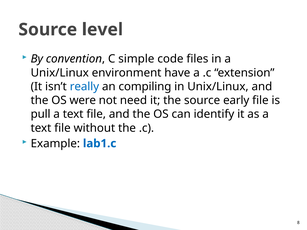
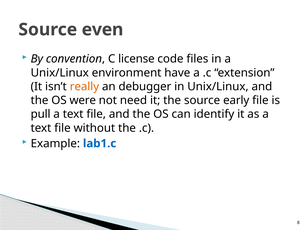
level: level -> even
simple: simple -> license
really colour: blue -> orange
compiling: compiling -> debugger
